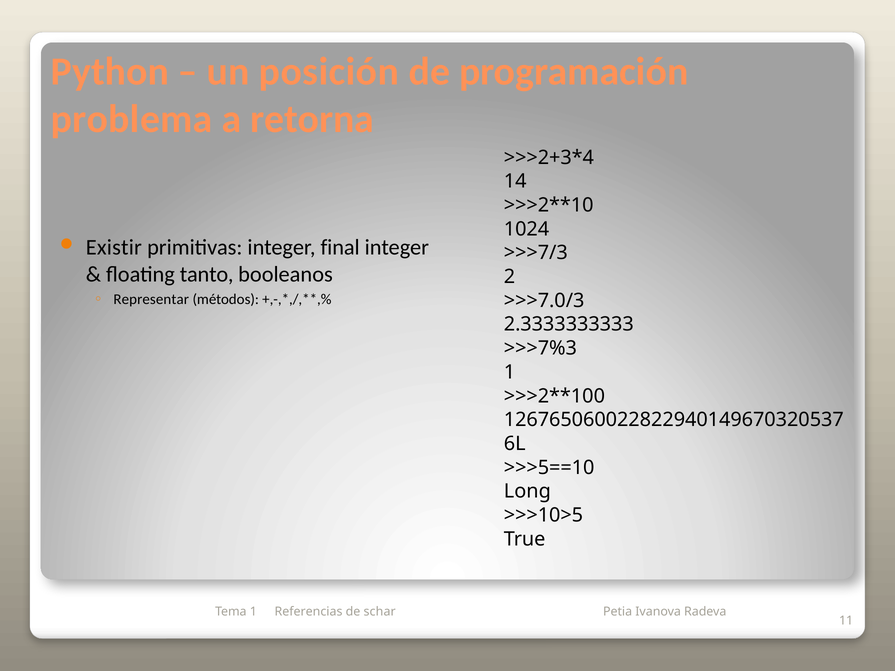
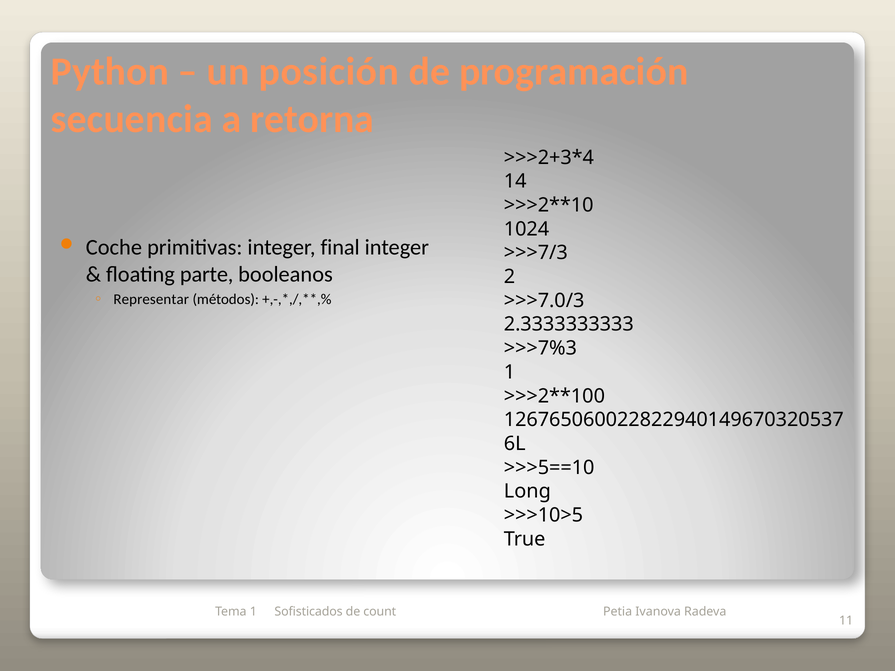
problema: problema -> secuencia
Existir: Existir -> Coche
tanto: tanto -> parte
Referencias: Referencias -> Sofisticados
schar: schar -> count
